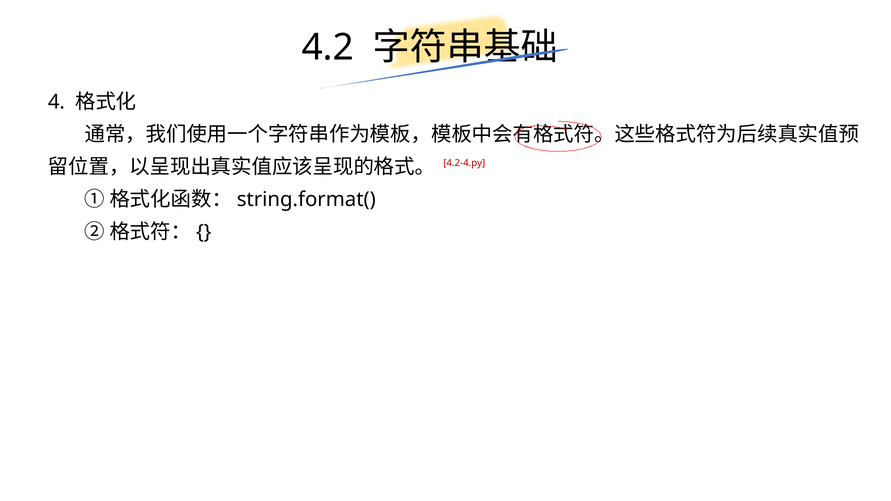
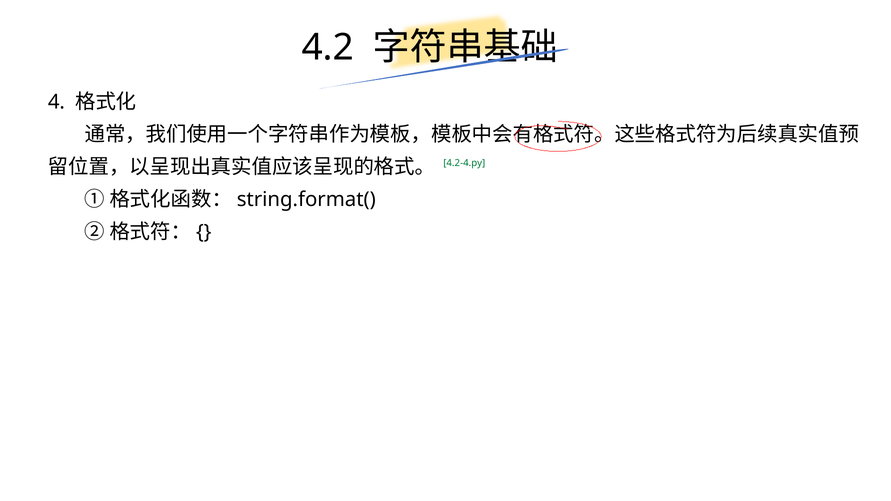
4.2-4.py colour: red -> green
